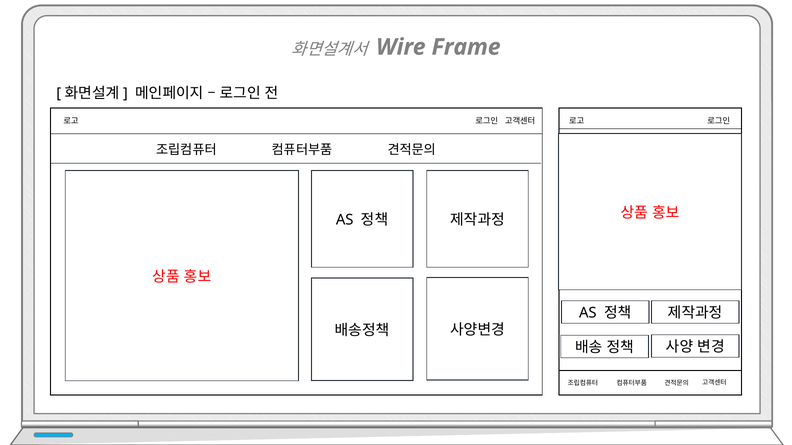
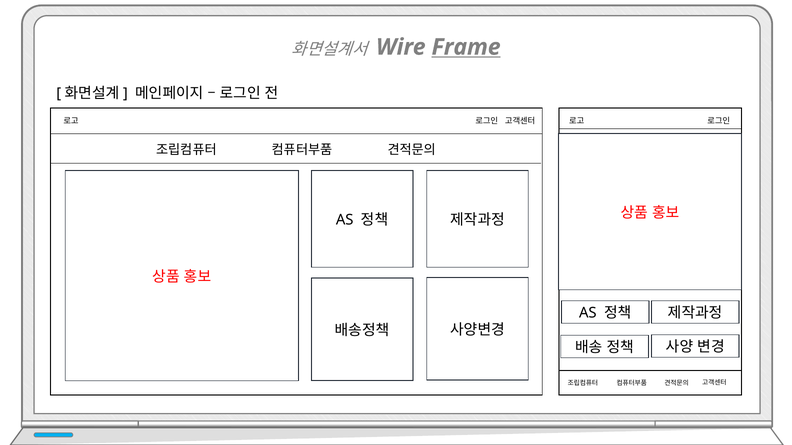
Frame underline: none -> present
